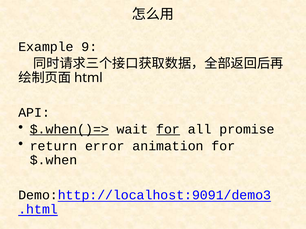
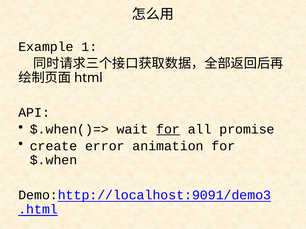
9: 9 -> 1
$.when()=> underline: present -> none
return: return -> create
